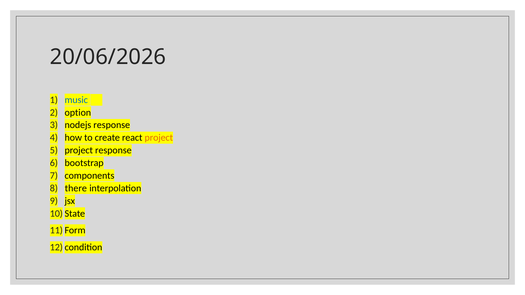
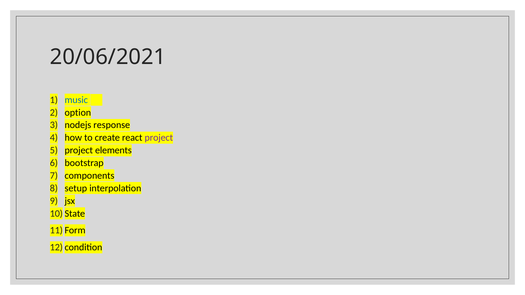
20/06/2026: 20/06/2026 -> 20/06/2021
project at (159, 138) colour: orange -> purple
project response: response -> elements
there: there -> setup
